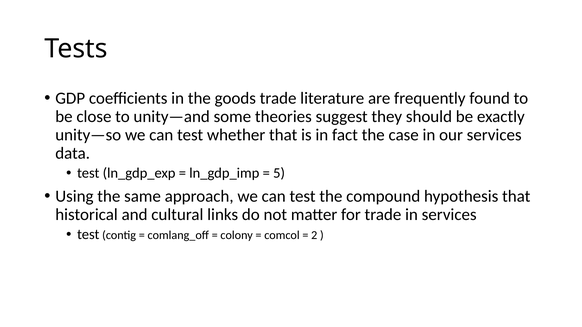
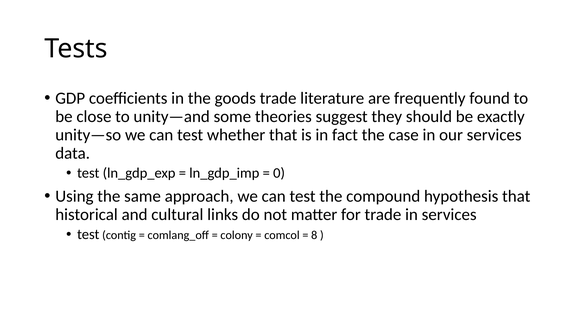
5: 5 -> 0
2: 2 -> 8
